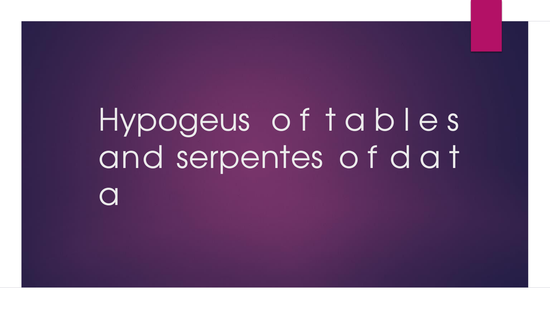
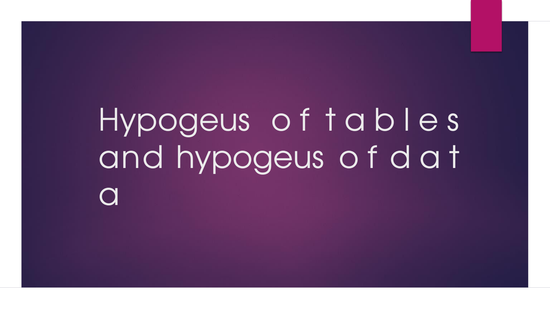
and serpentes: serpentes -> hypogeus
